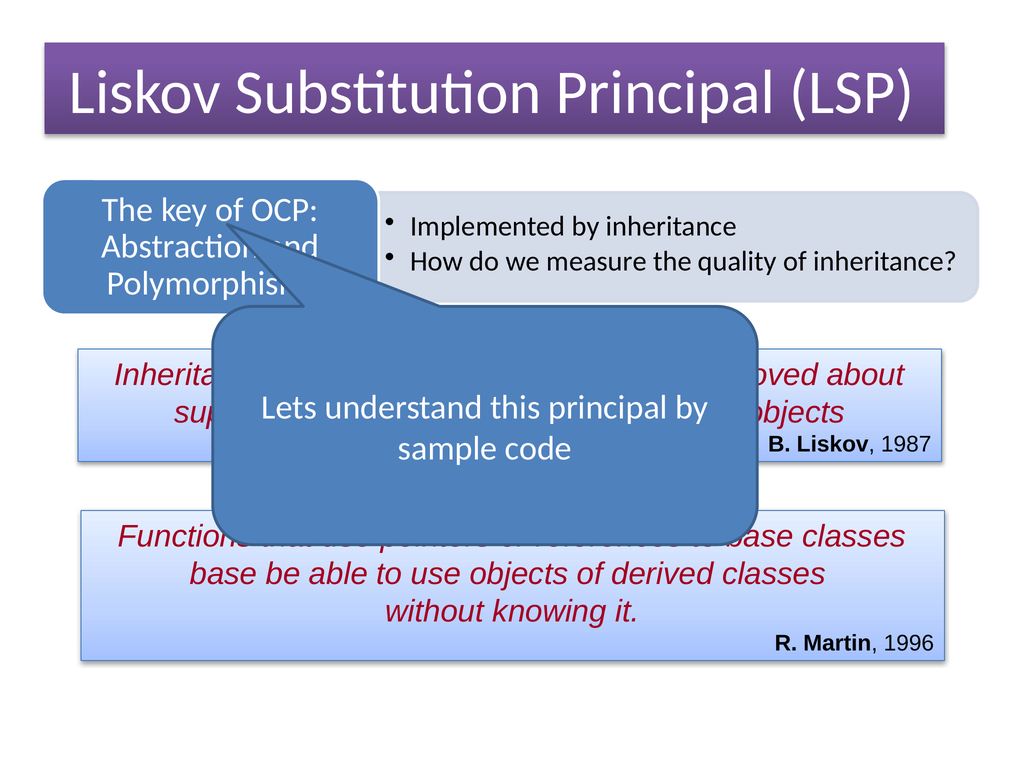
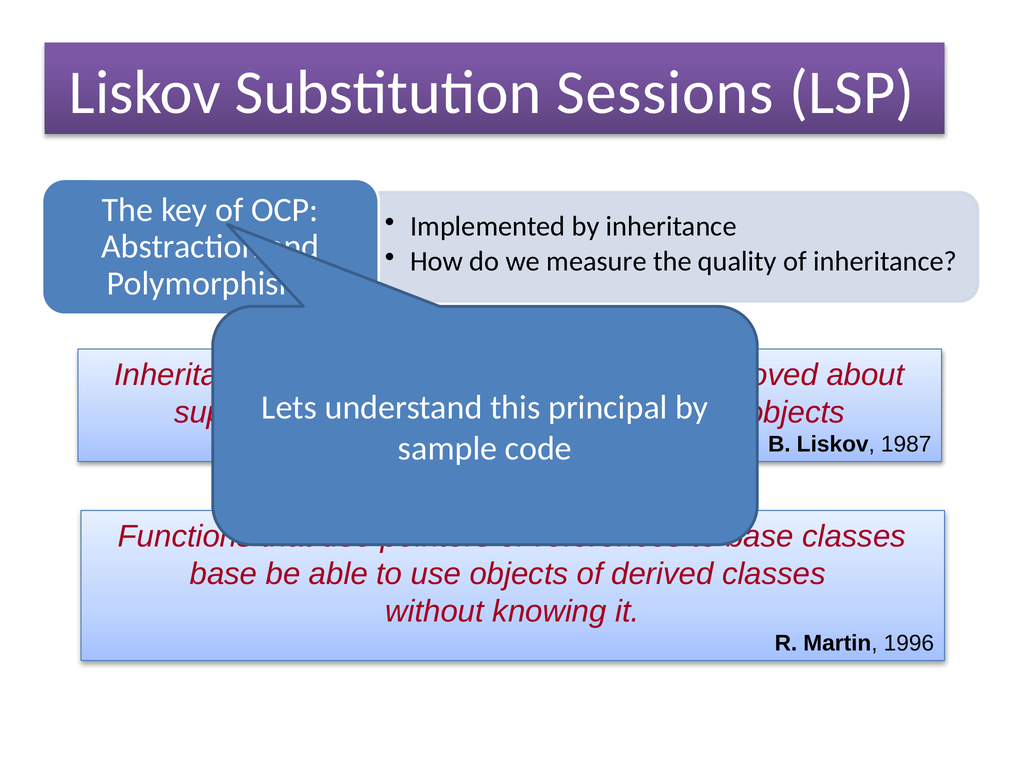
Substitution Principal: Principal -> Sessions
